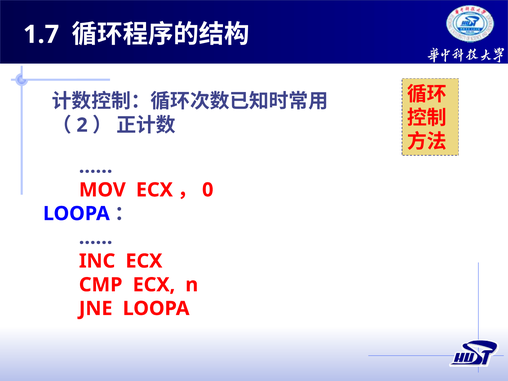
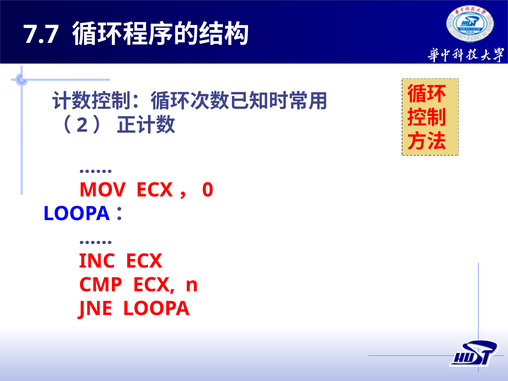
1.7: 1.7 -> 7.7
